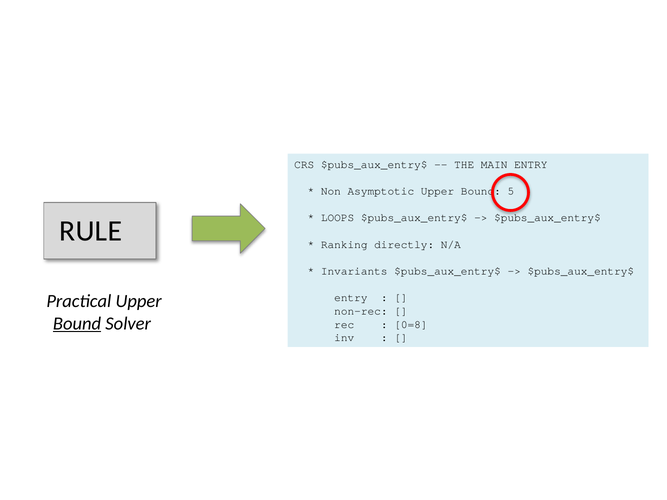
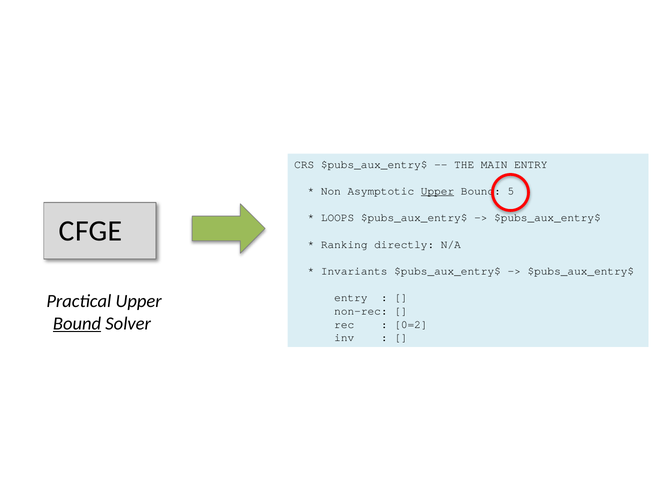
Upper at (438, 191) underline: none -> present
RULE: RULE -> CFGE
0=8: 0=8 -> 0=2
